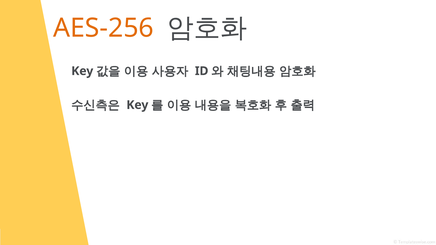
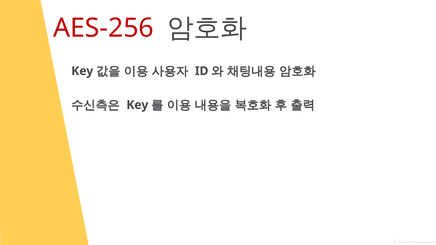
AES-256 colour: orange -> red
